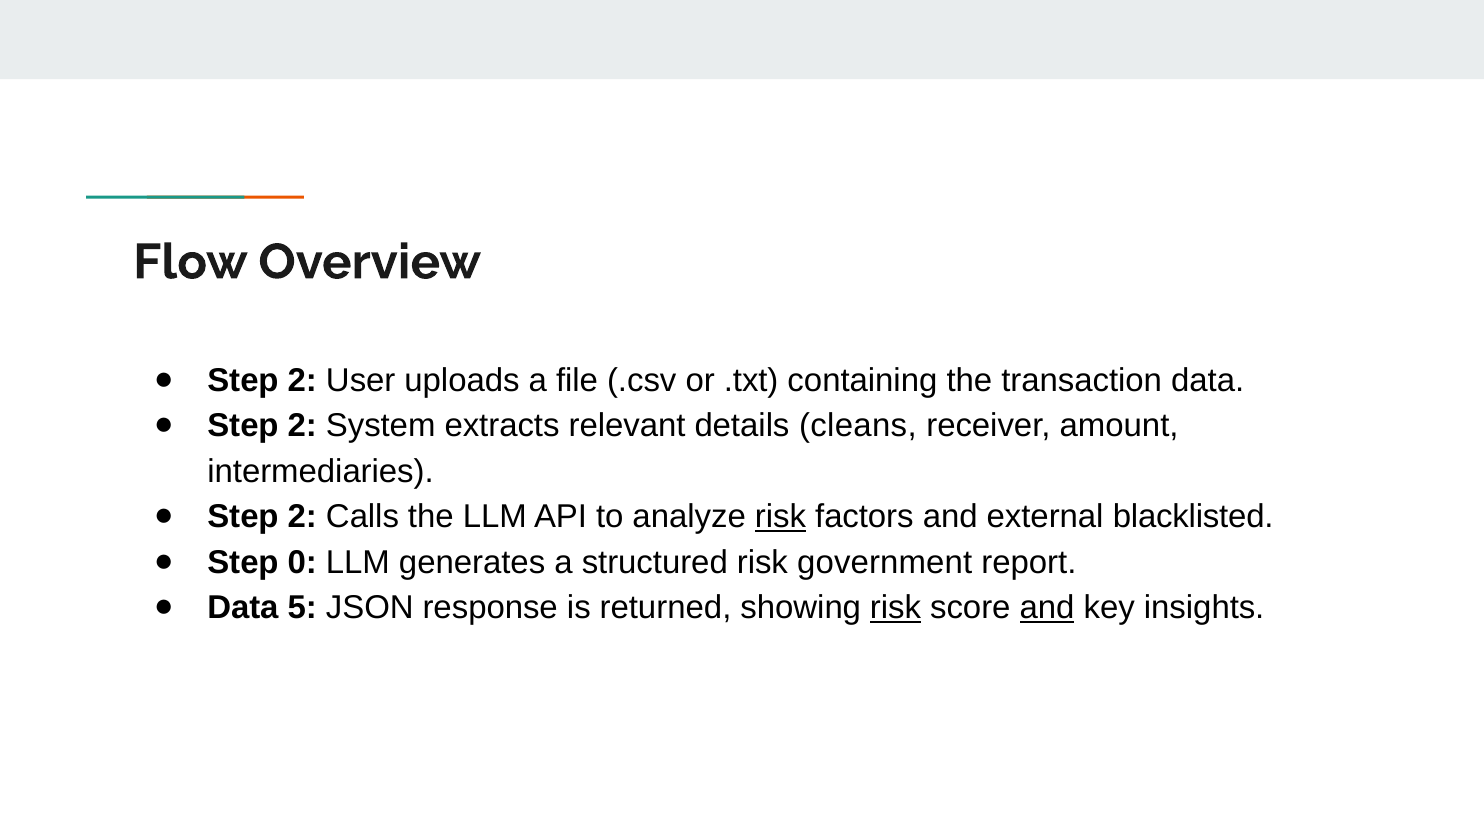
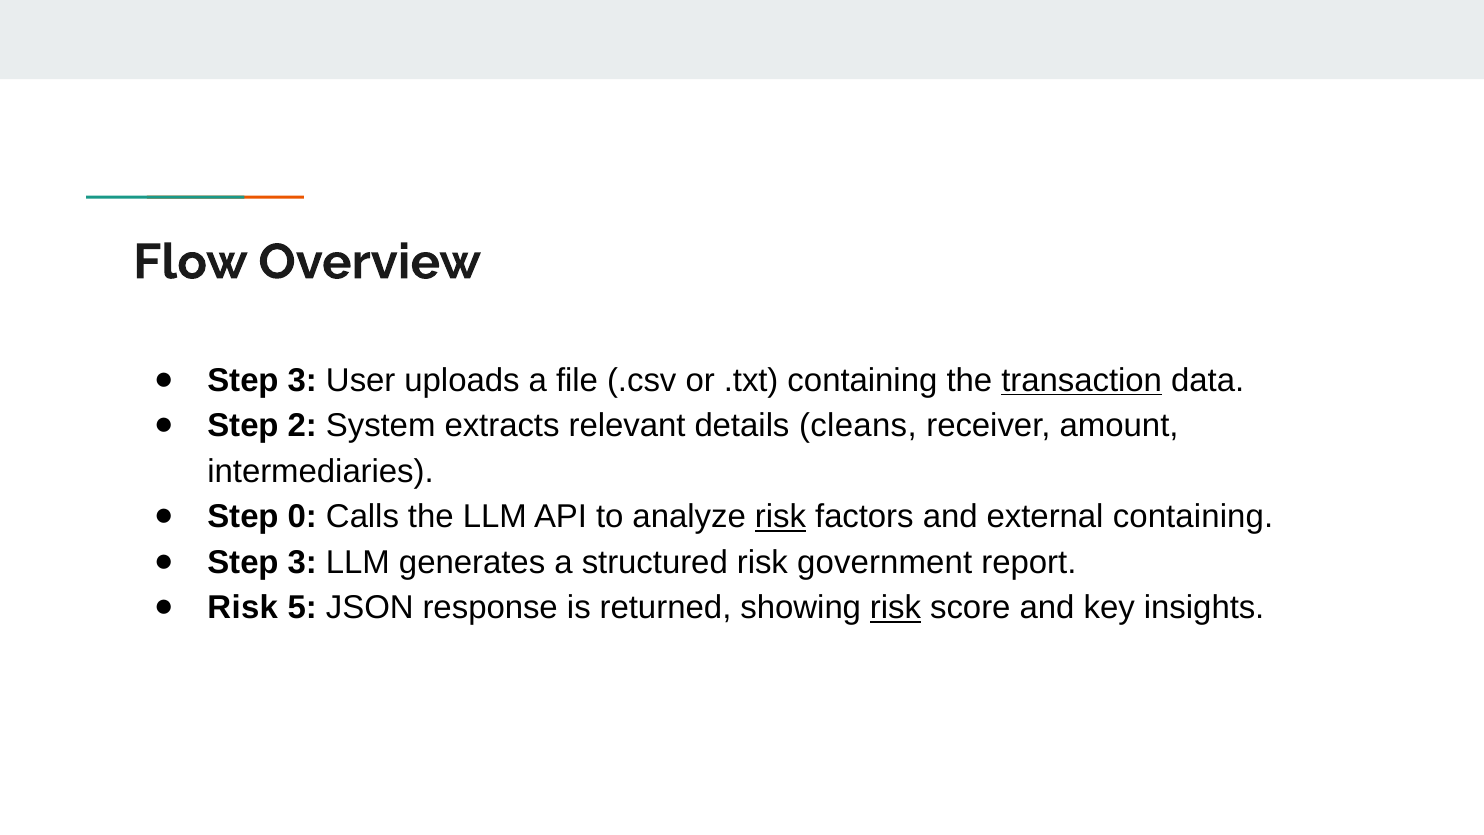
2 at (302, 380): 2 -> 3
transaction underline: none -> present
2 at (302, 517): 2 -> 0
external blacklisted: blacklisted -> containing
0 at (302, 562): 0 -> 3
Data at (243, 607): Data -> Risk
and at (1047, 607) underline: present -> none
